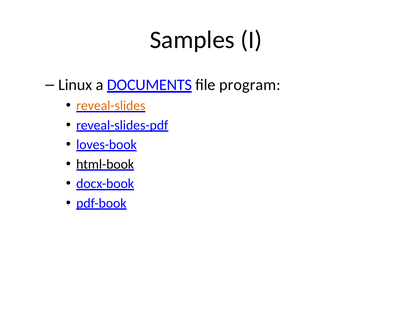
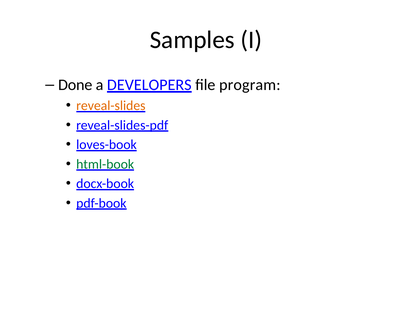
Linux: Linux -> Done
DOCUMENTS: DOCUMENTS -> DEVELOPERS
html-book colour: black -> green
